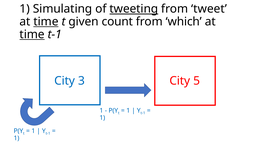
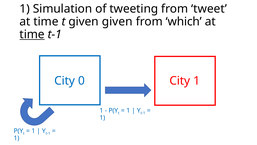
Simulating: Simulating -> Simulation
tweeting underline: present -> none
time at (46, 22) underline: present -> none
given count: count -> given
3: 3 -> 0
City 5: 5 -> 1
